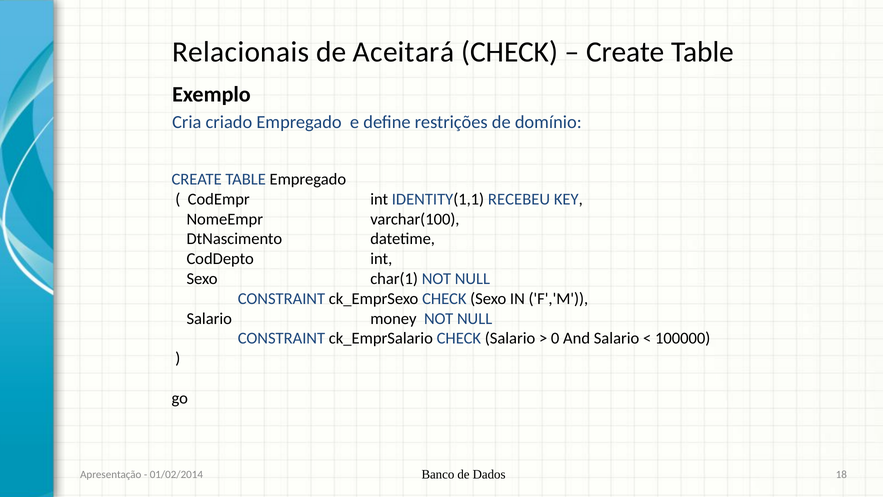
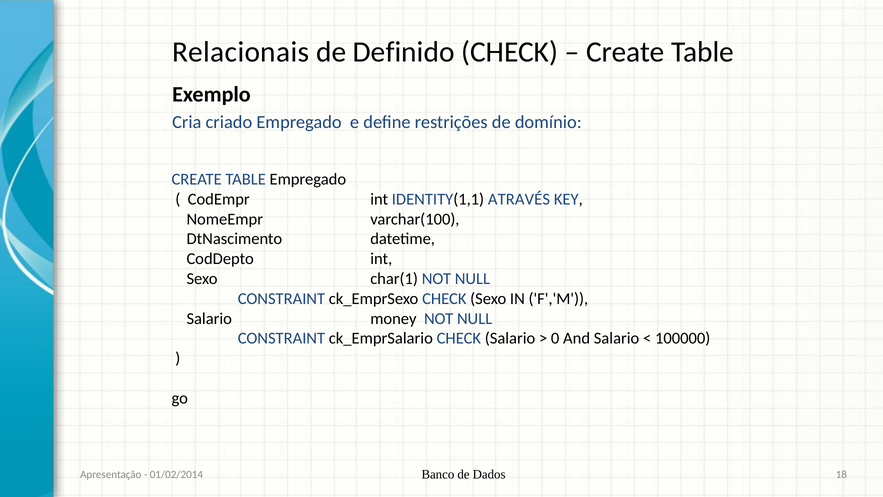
Aceitará: Aceitará -> Definido
RECEBEU: RECEBEU -> ATRAVÉS
